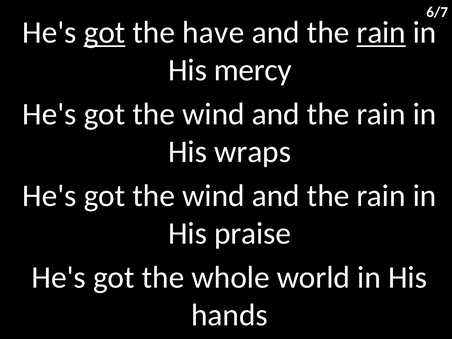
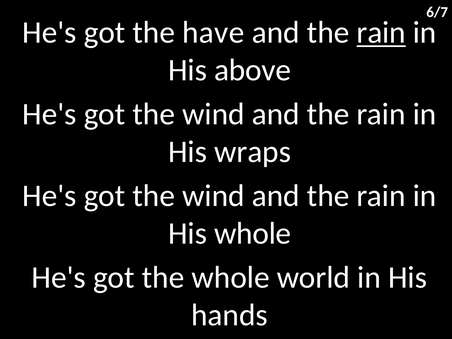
got at (105, 33) underline: present -> none
mercy: mercy -> above
His praise: praise -> whole
